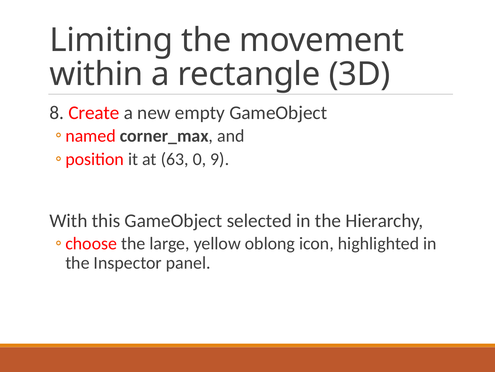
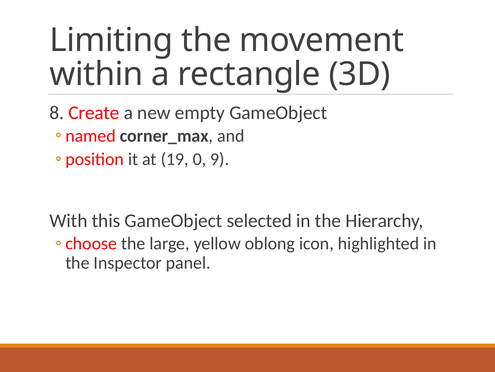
63: 63 -> 19
